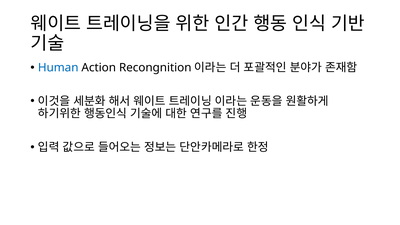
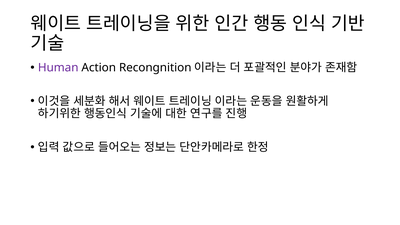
Human colour: blue -> purple
